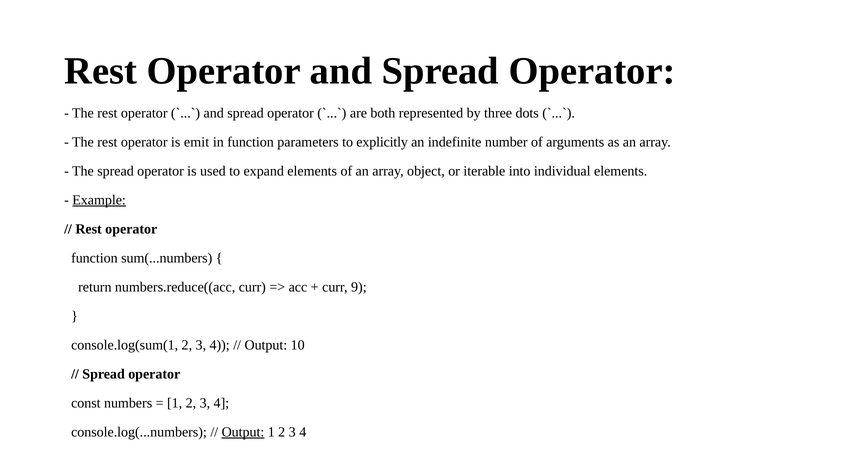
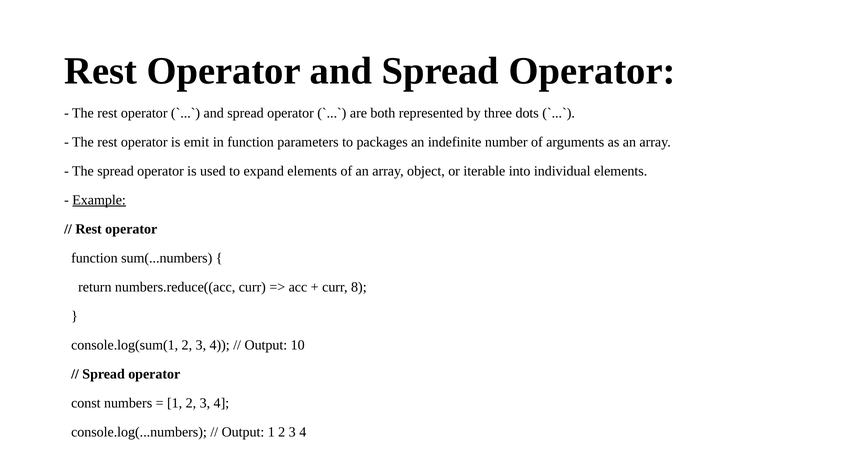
explicitly: explicitly -> packages
9: 9 -> 8
Output at (243, 432) underline: present -> none
